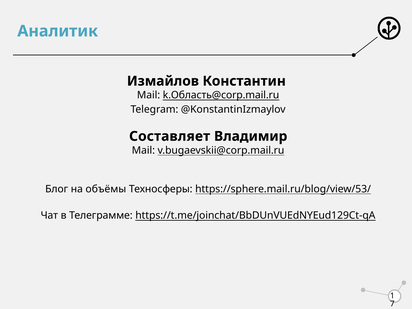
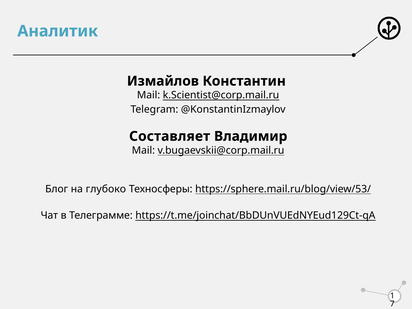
k.Область@corp.mail.ru: k.Область@corp.mail.ru -> k.Scientist@corp.mail.ru
объёмы: объёмы -> глубоко
